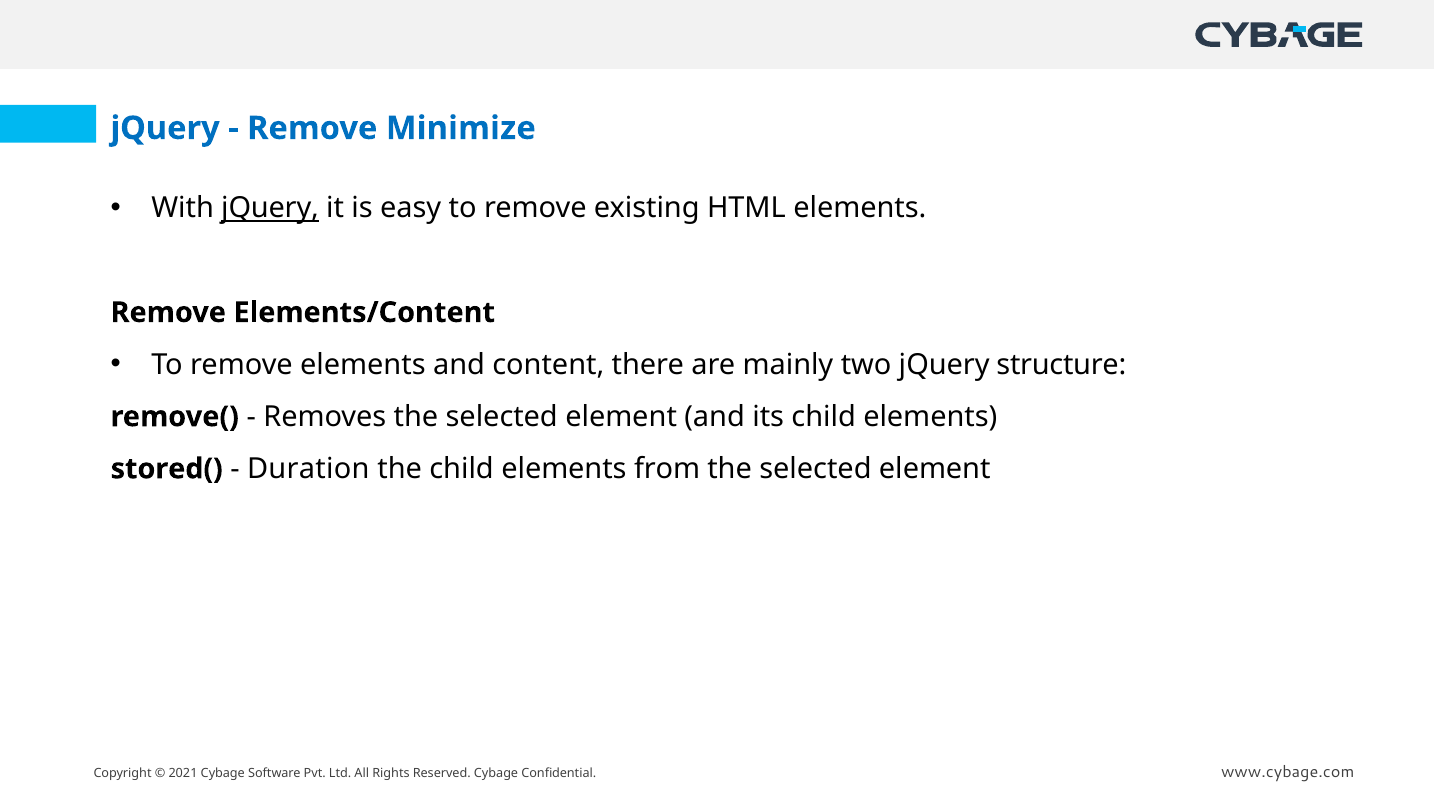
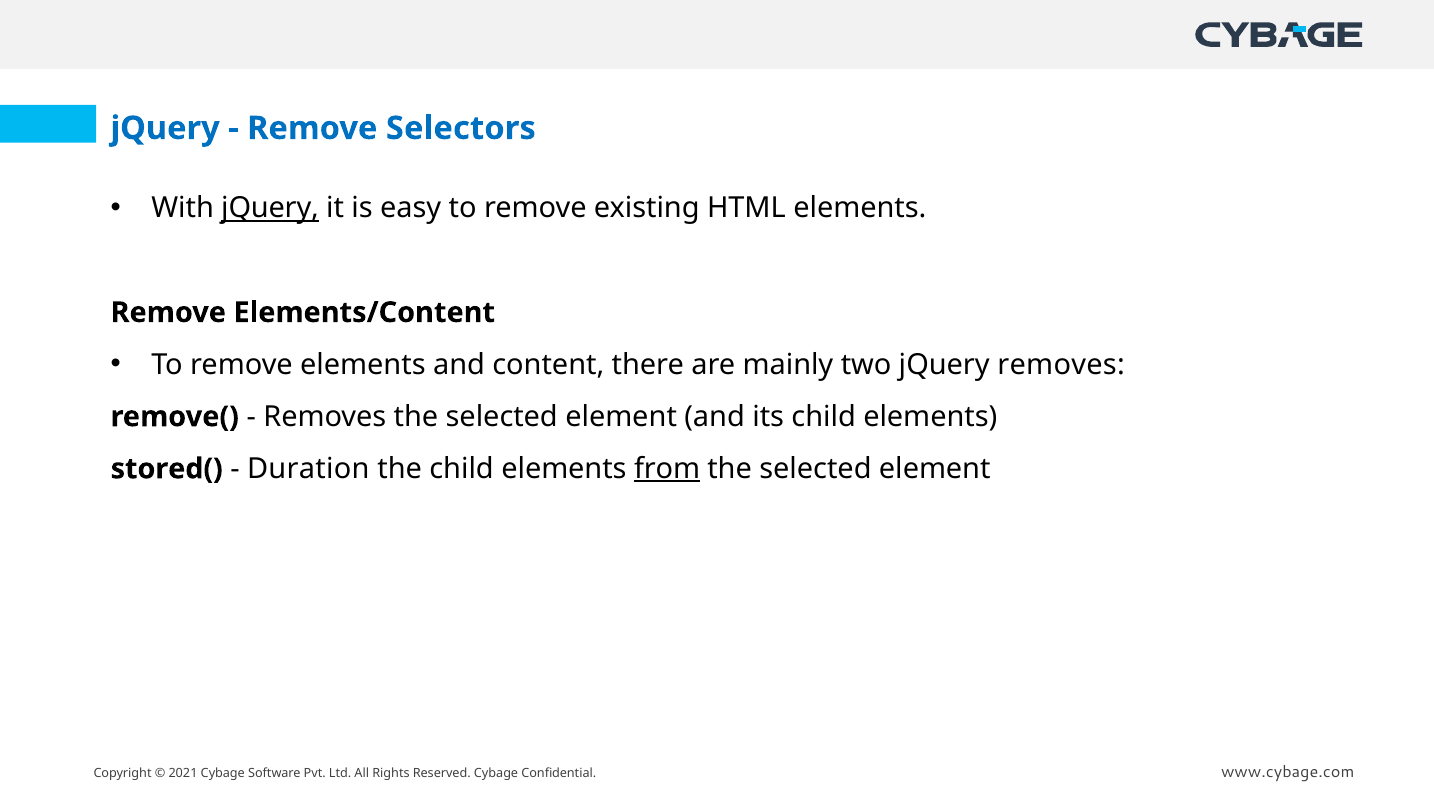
Minimize: Minimize -> Selectors
jQuery structure: structure -> removes
from underline: none -> present
